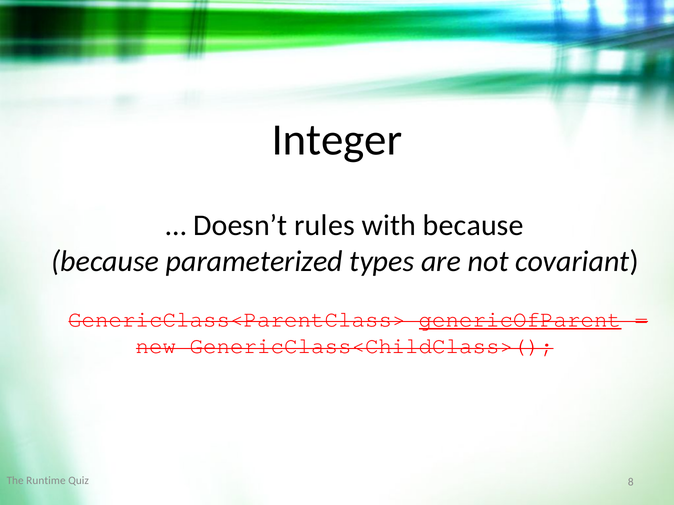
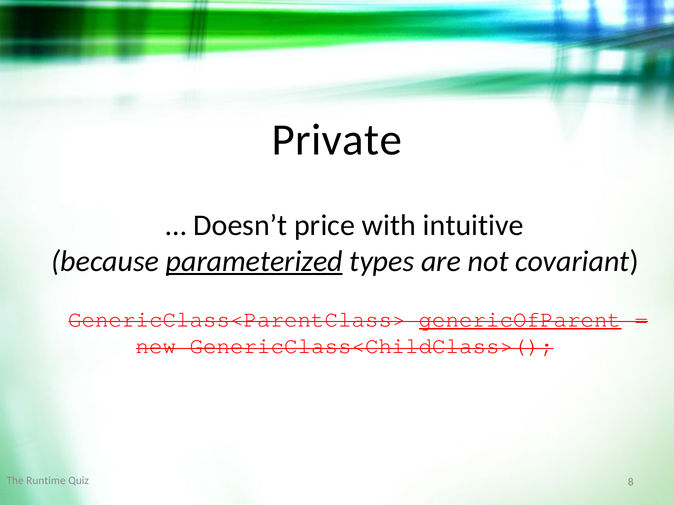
Integer: Integer -> Private
rules: rules -> price
with because: because -> intuitive
parameterized underline: none -> present
